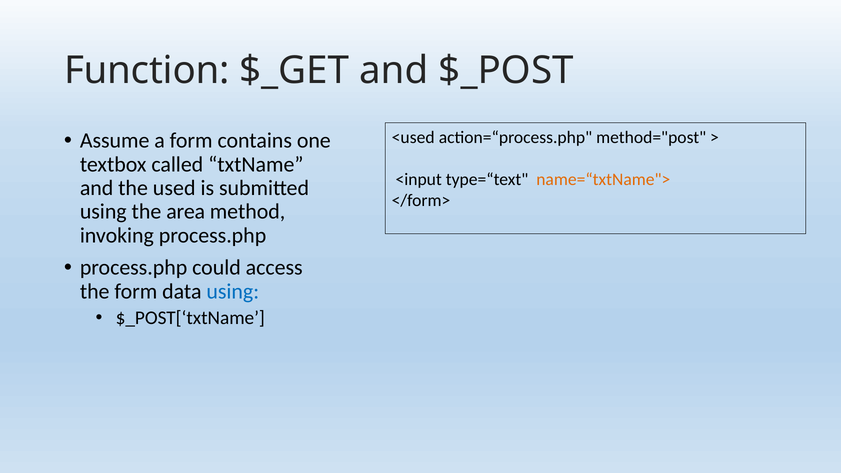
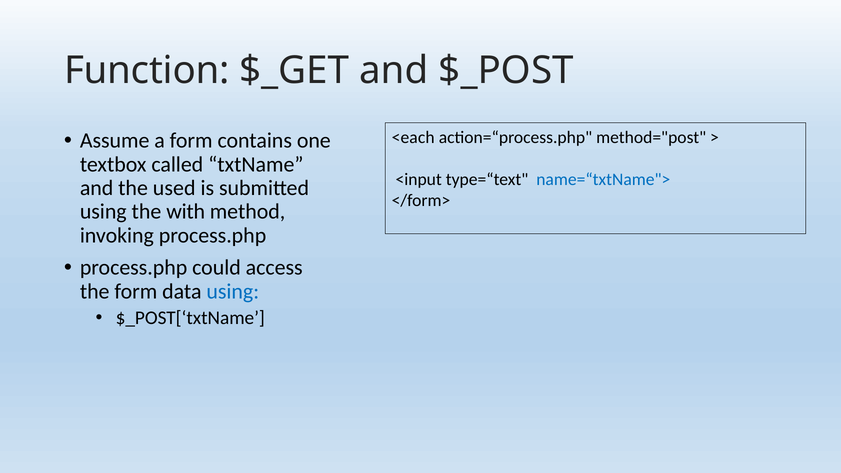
<used: <used -> <each
name=“txtName"> colour: orange -> blue
area: area -> with
